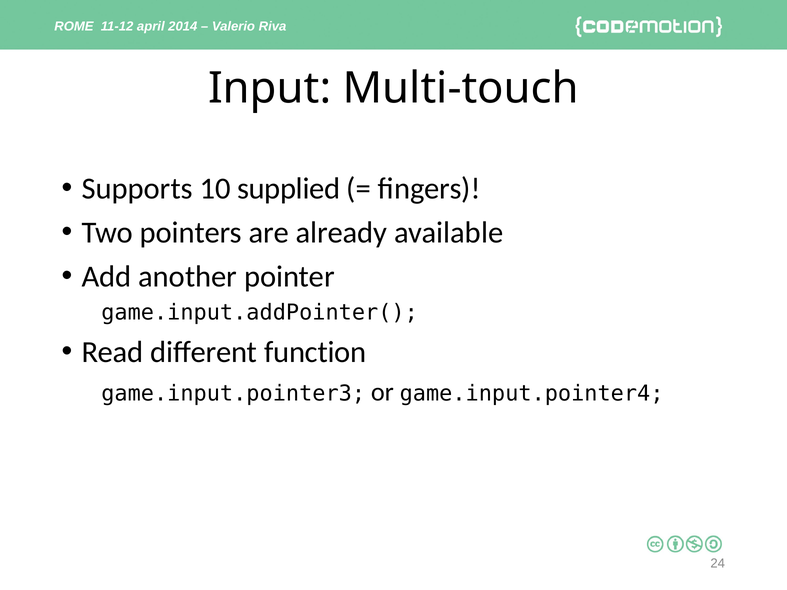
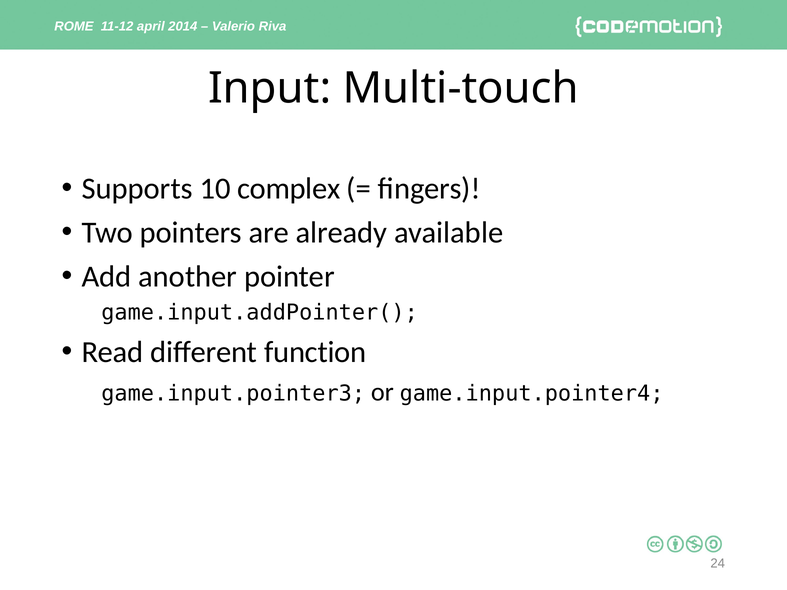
supplied: supplied -> complex
